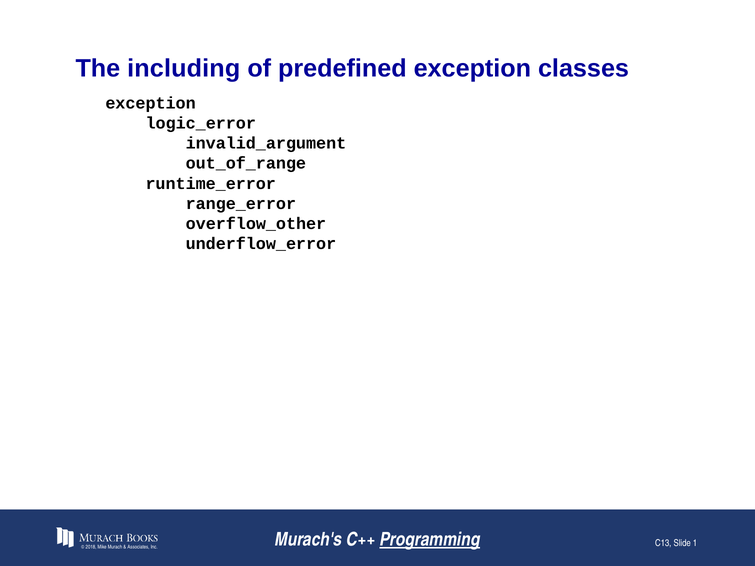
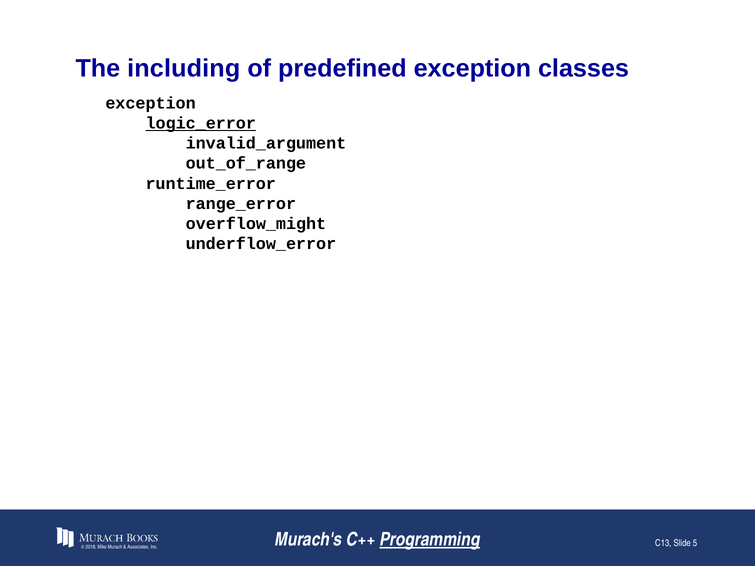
logic_error underline: none -> present
overflow_other: overflow_other -> overflow_might
1: 1 -> 5
